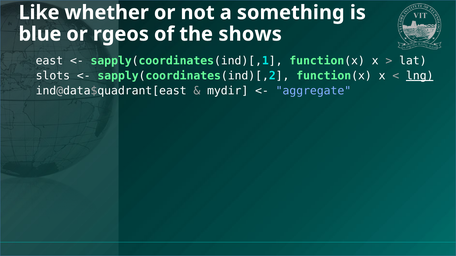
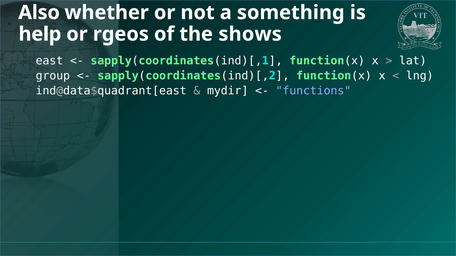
Like: Like -> Also
blue: blue -> help
slots: slots -> group
lng underline: present -> none
aggregate: aggregate -> functions
